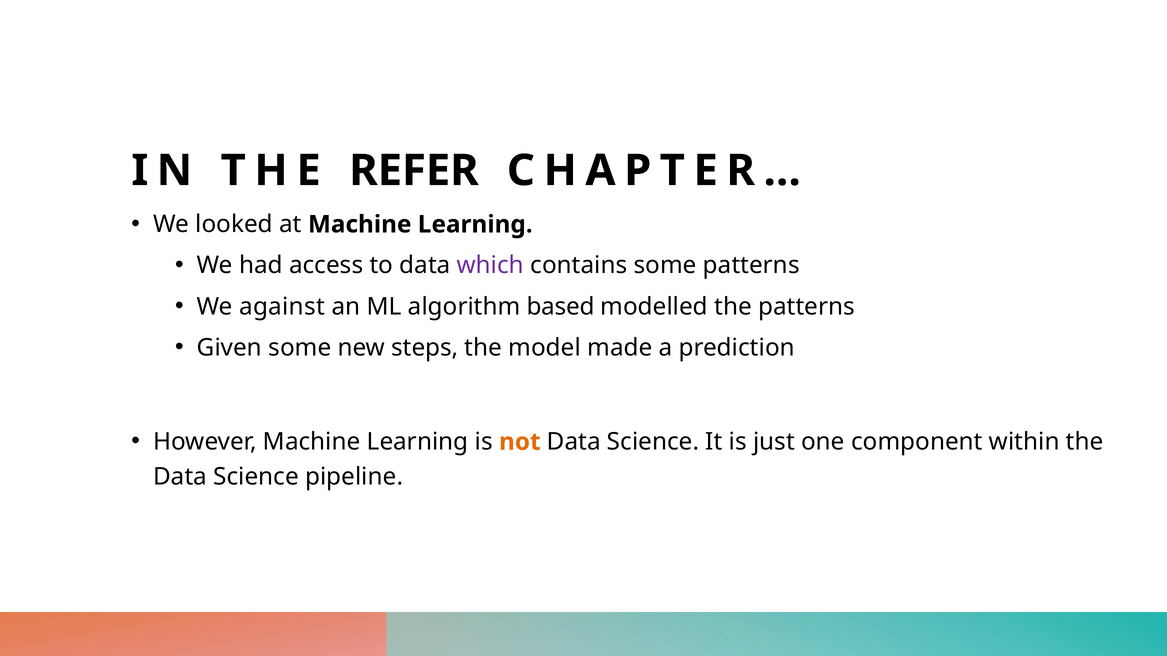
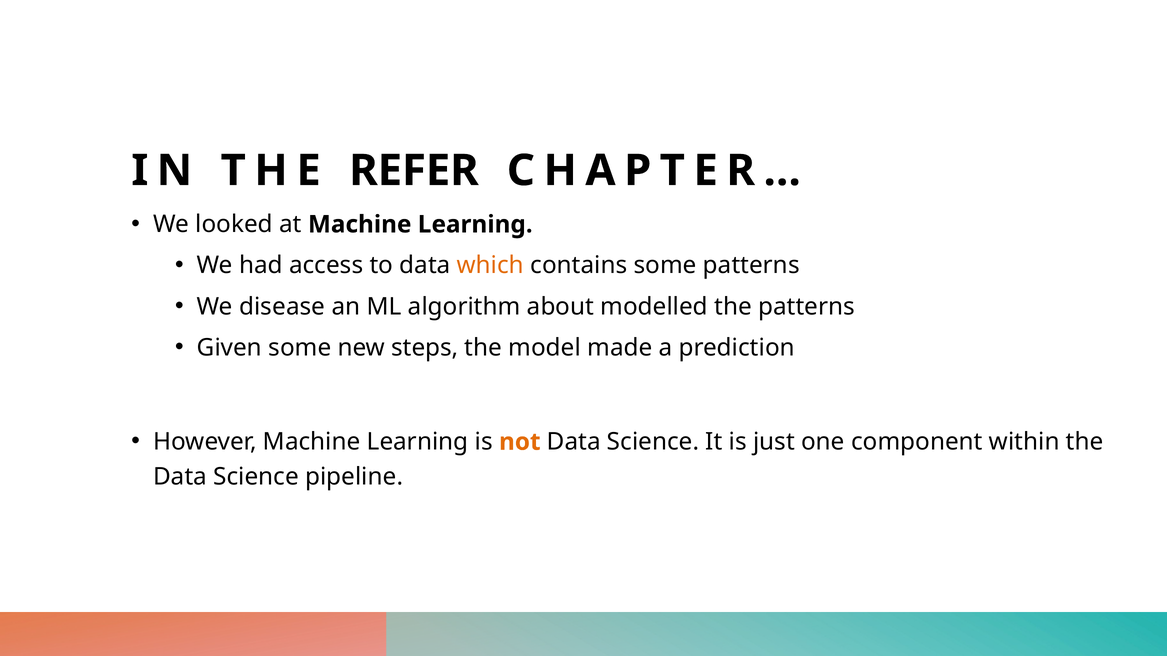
which colour: purple -> orange
against: against -> disease
based: based -> about
